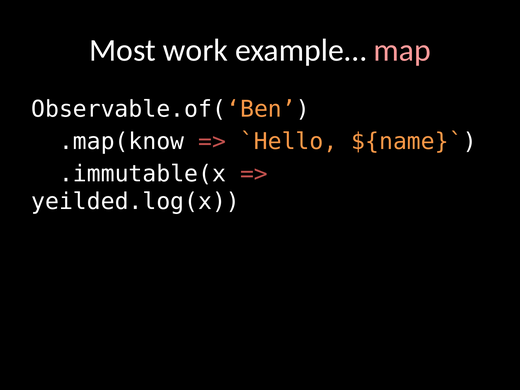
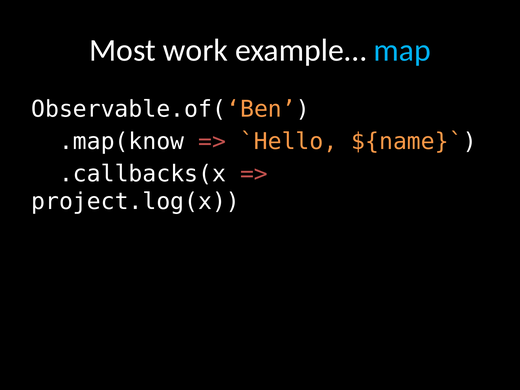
map colour: pink -> light blue
.immutable(x: .immutable(x -> .callbacks(x
yeilded.log(x: yeilded.log(x -> project.log(x
